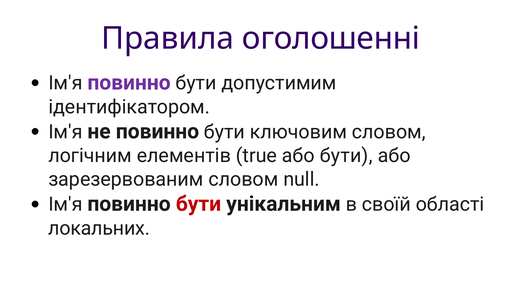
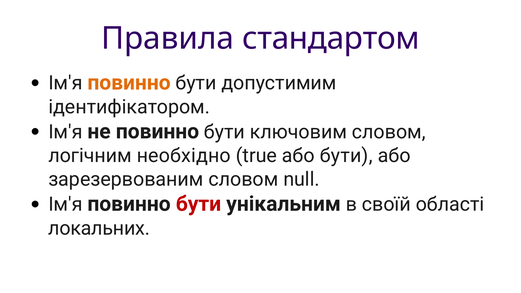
оголошенні: оголошенні -> стандартом
повинно at (129, 83) colour: purple -> orange
елементів: елементів -> необхідно
